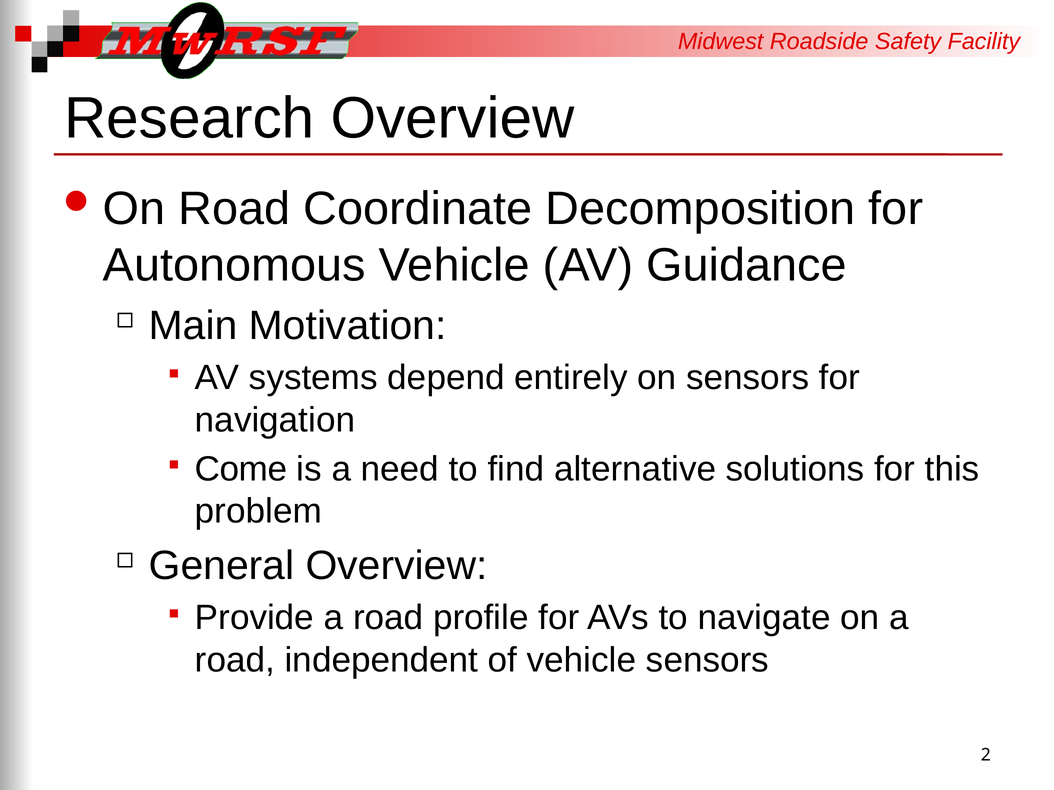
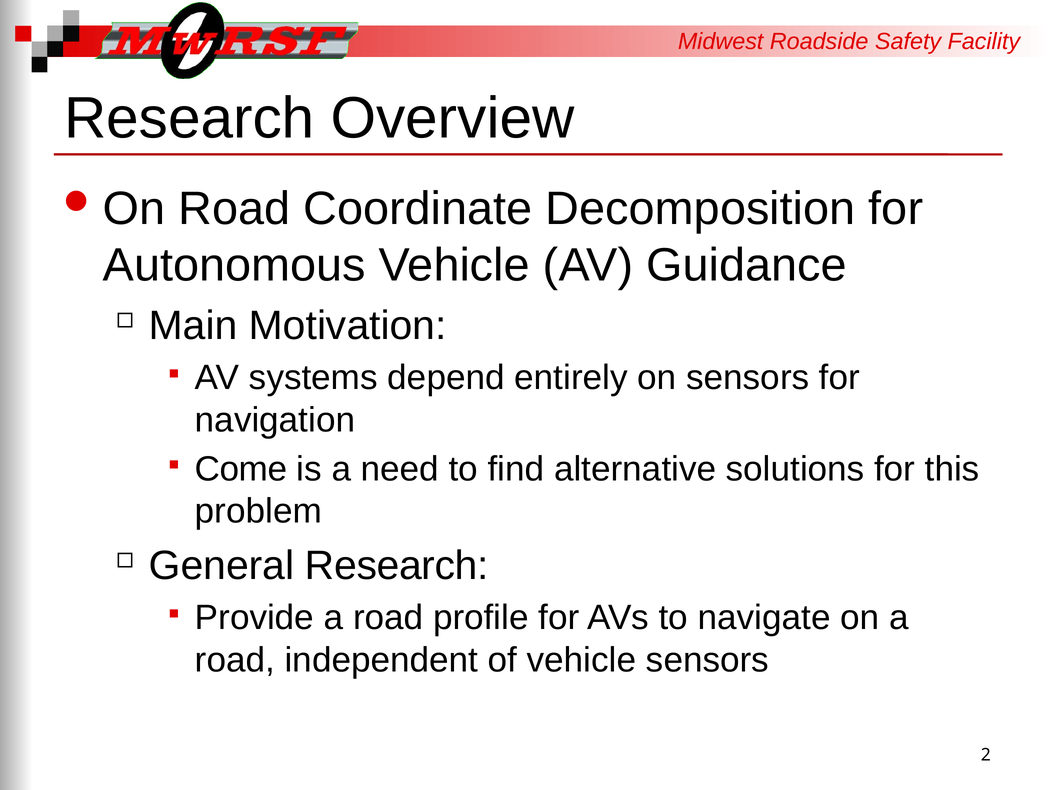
General Overview: Overview -> Research
